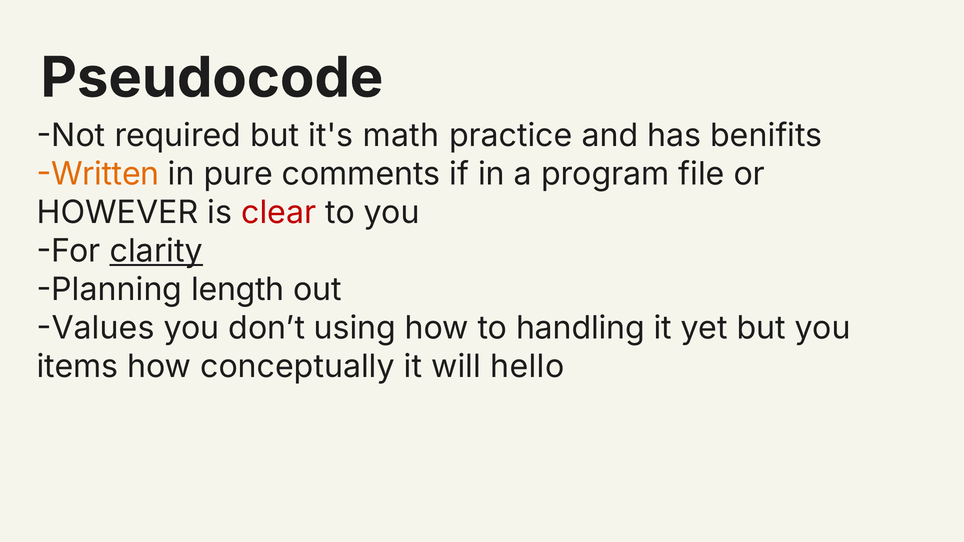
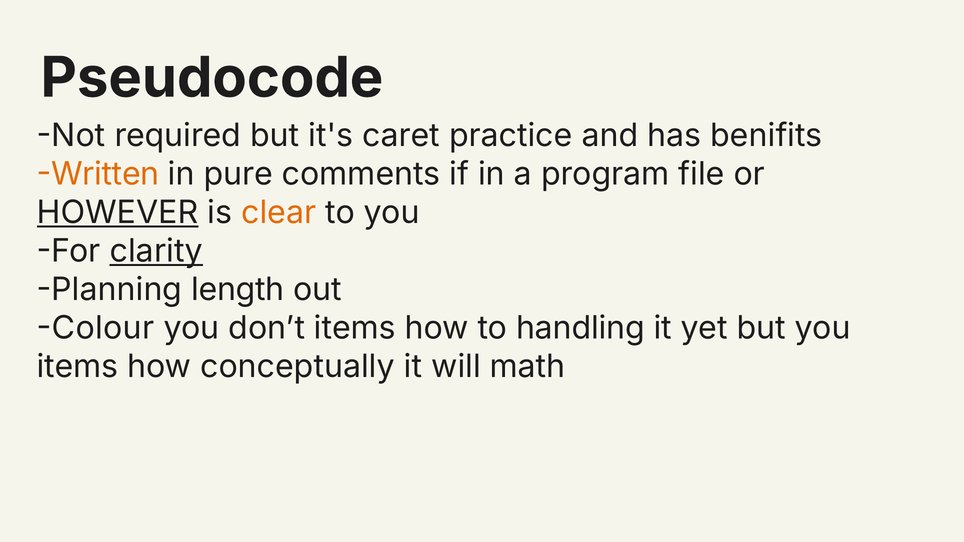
math: math -> caret
HOWEVER underline: none -> present
clear colour: red -> orange
Values: Values -> Colour
don’t using: using -> items
hello: hello -> math
